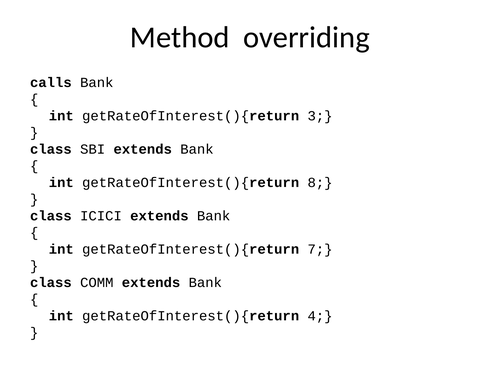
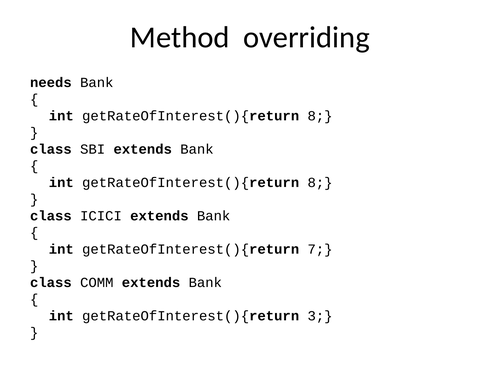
calls: calls -> needs
3 at (320, 116): 3 -> 8
4: 4 -> 3
